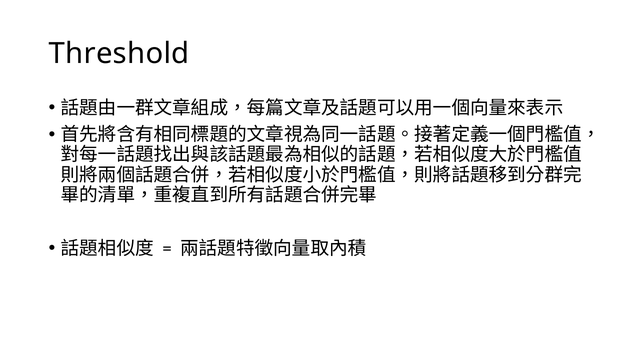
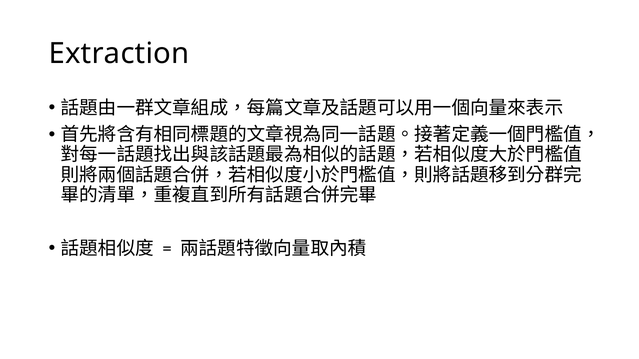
Threshold: Threshold -> Extraction
